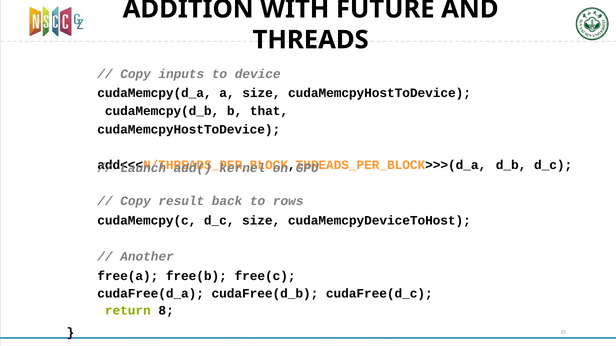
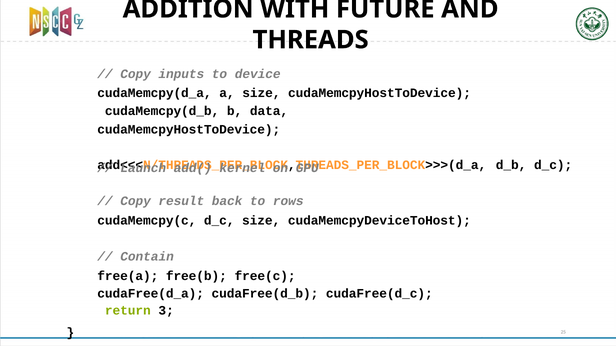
that: that -> data
Another: Another -> Contain
8: 8 -> 3
